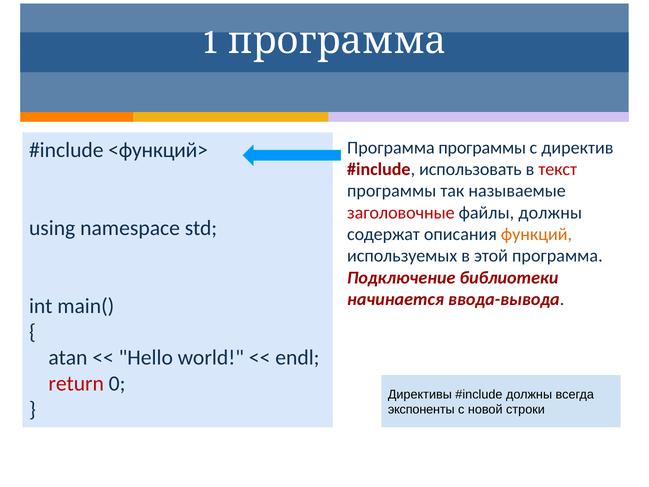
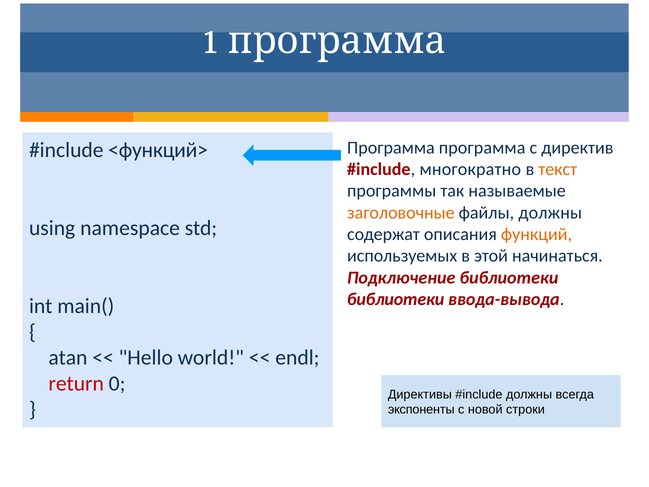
Программа программы: программы -> программа
использовать: использовать -> многократно
текст colour: red -> orange
заголовочные colour: red -> orange
этой программа: программа -> начинаться
начинается at (396, 299): начинается -> библиотеки
